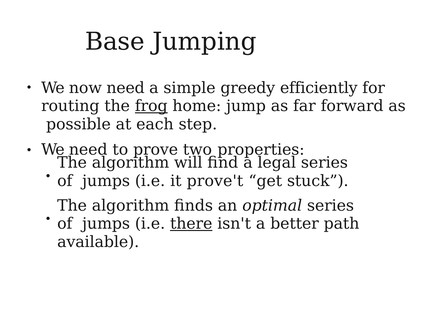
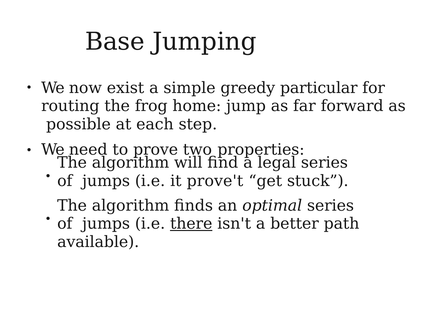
now need: need -> exist
efficiently: efficiently -> particular
frog underline: present -> none
